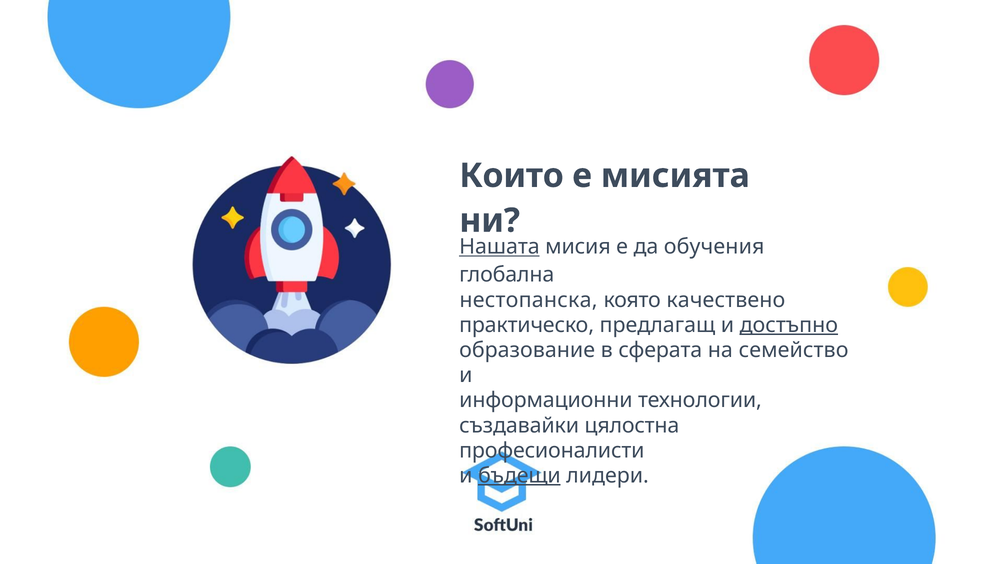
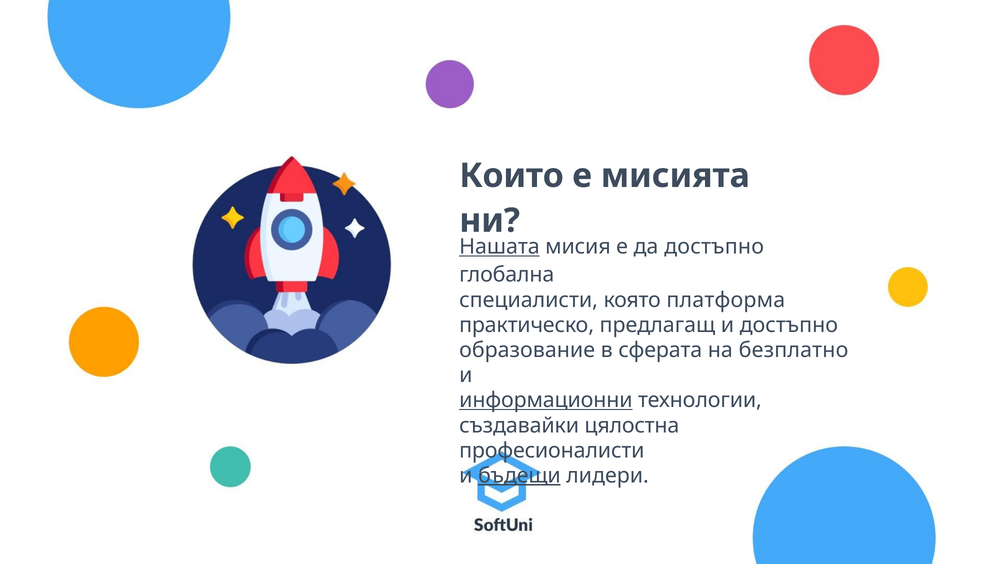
да обучения: обучения -> достъпно
нестопанска: нестопанска -> специалисти
качествено: качествено -> платформа
достъпно at (789, 325) underline: present -> none
семейство: семейство -> безплатно
информационни underline: none -> present
